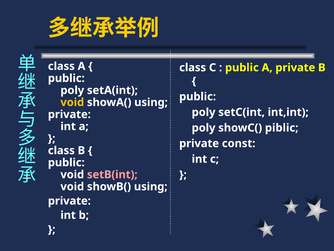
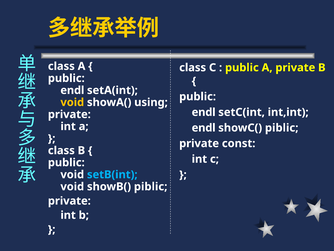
poly at (72, 90): poly -> endl
poly at (204, 112): poly -> endl
poly at (204, 128): poly -> endl
setB(int colour: pink -> light blue
showB( using: using -> piblic
